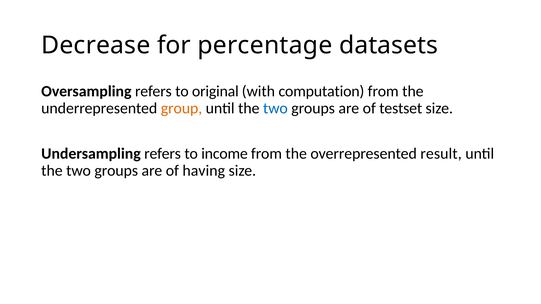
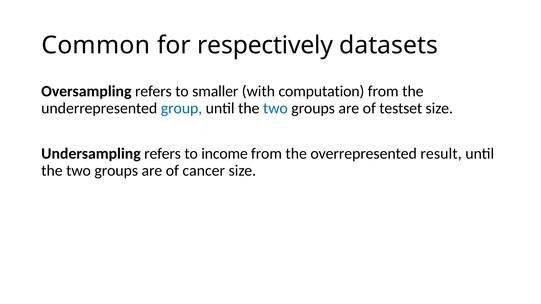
Decrease: Decrease -> Common
percentage: percentage -> respectively
original: original -> smaller
group colour: orange -> blue
having: having -> cancer
